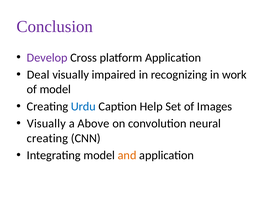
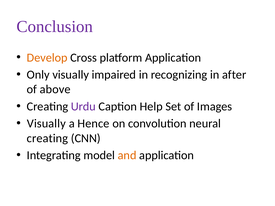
Develop colour: purple -> orange
Deal: Deal -> Only
work: work -> after
of model: model -> above
Urdu colour: blue -> purple
Above: Above -> Hence
